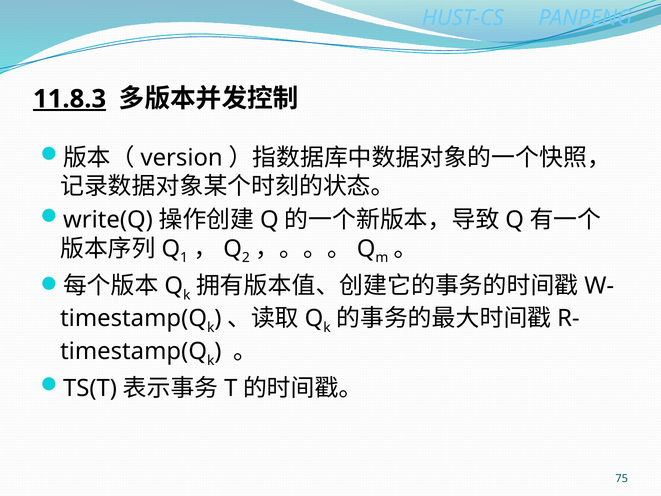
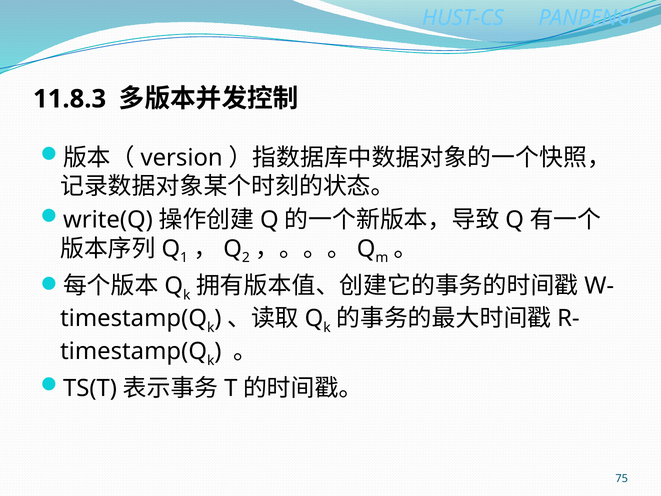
11.8.3 underline: present -> none
